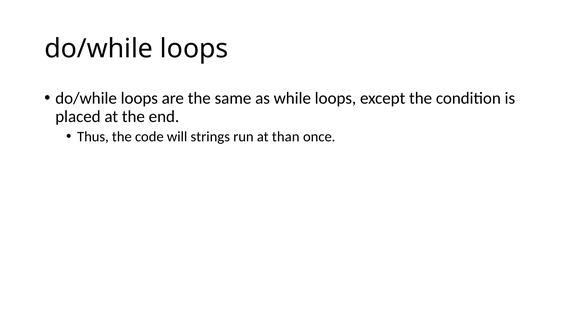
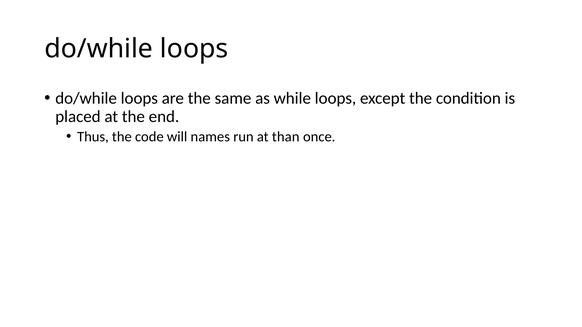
strings: strings -> names
